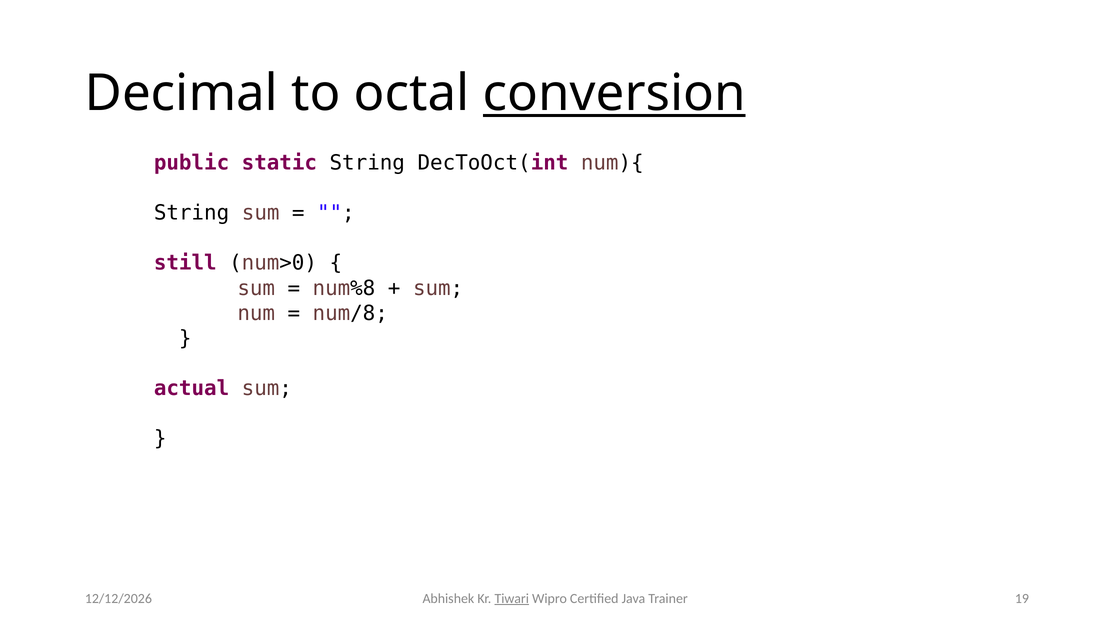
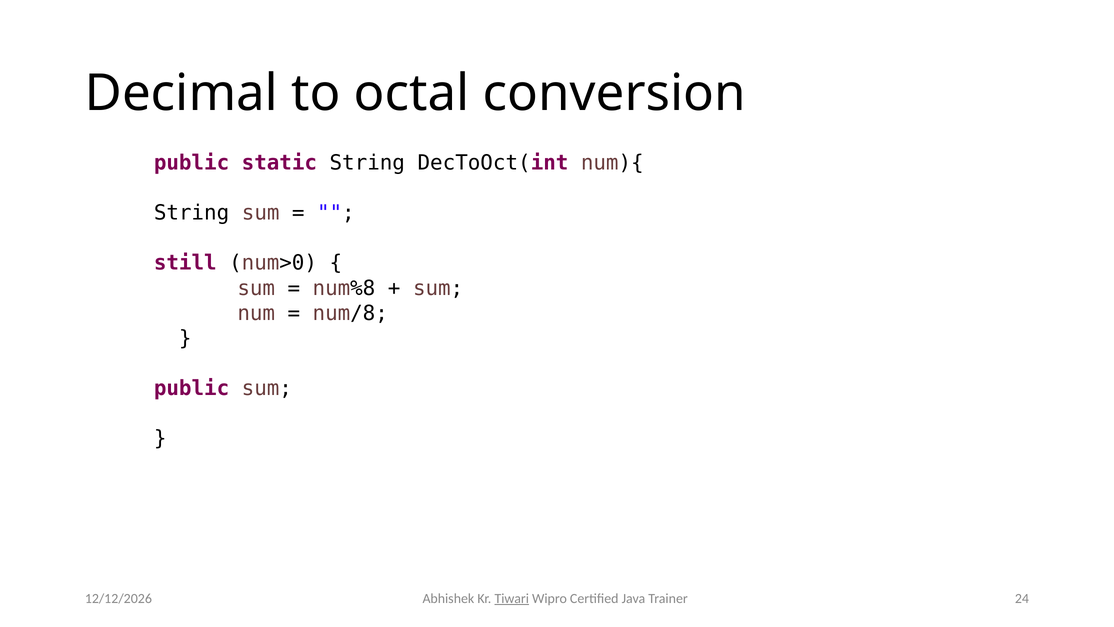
conversion underline: present -> none
actual at (192, 388): actual -> public
19: 19 -> 24
